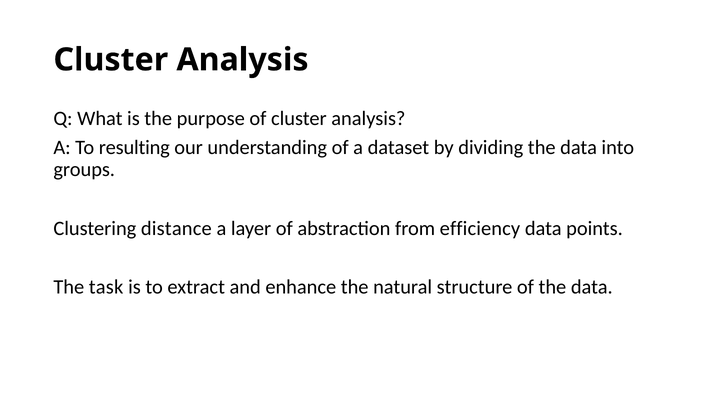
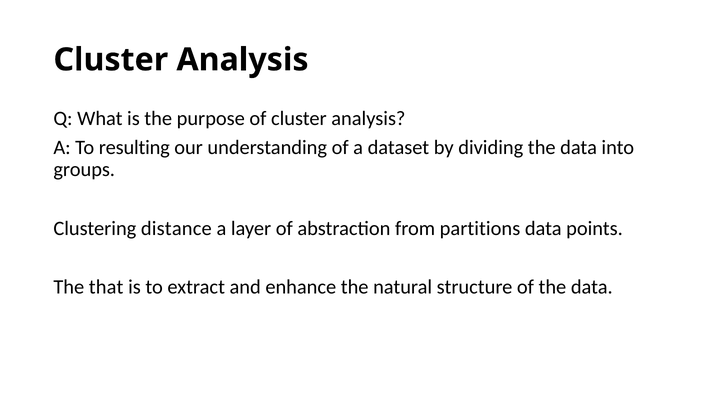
efficiency: efficiency -> partitions
task: task -> that
